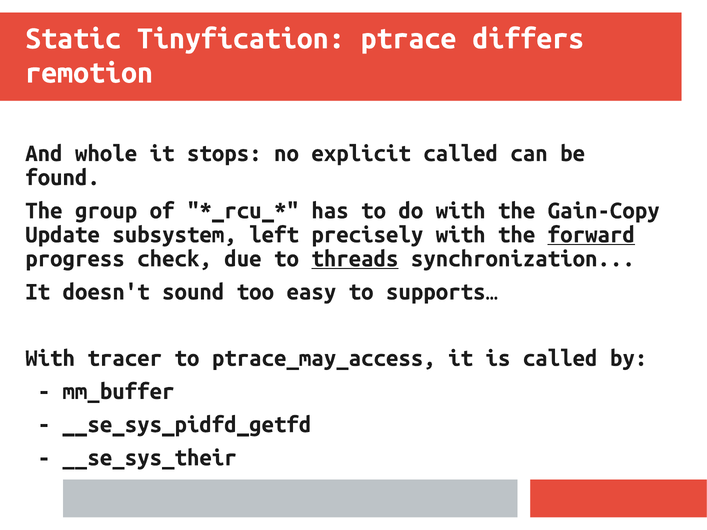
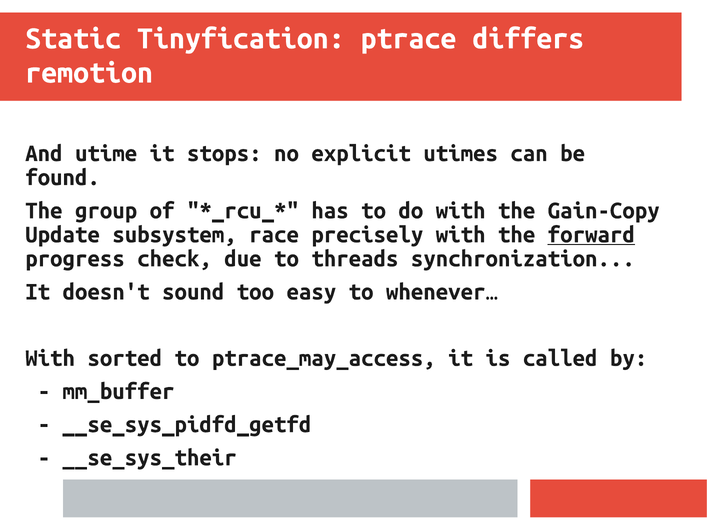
whole: whole -> utime
explicit called: called -> utimes
left: left -> race
threads underline: present -> none
supports…: supports… -> whenever…
tracer: tracer -> sorted
